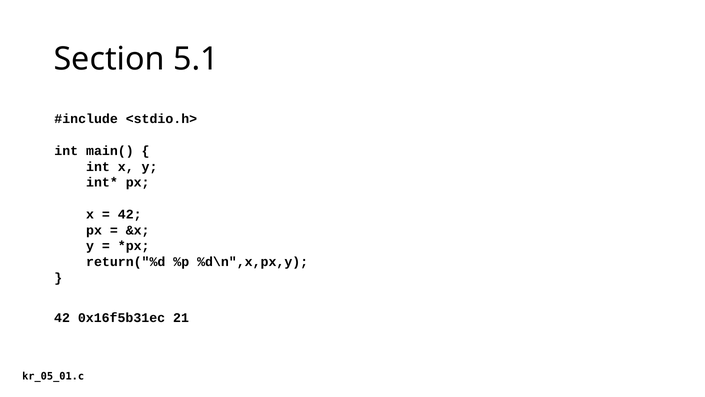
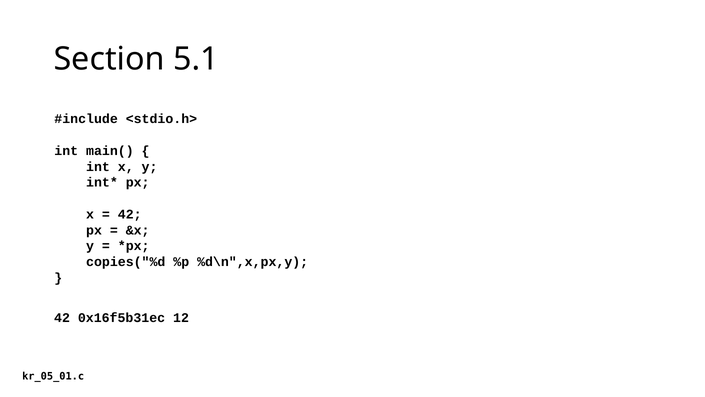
return("%d: return("%d -> copies("%d
21: 21 -> 12
